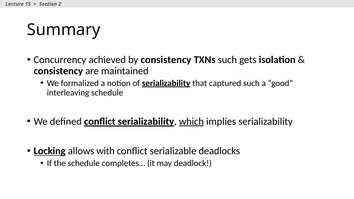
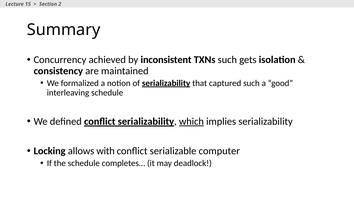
by consistency: consistency -> inconsistent
Locking underline: present -> none
deadlocks: deadlocks -> computer
